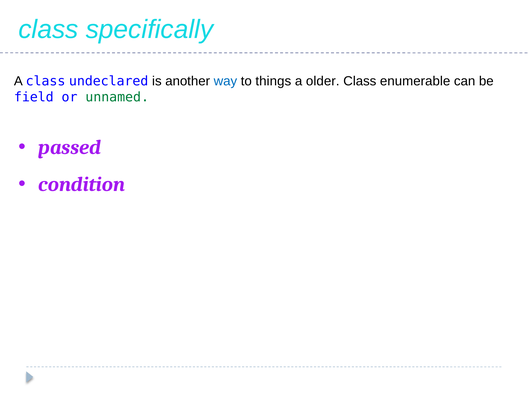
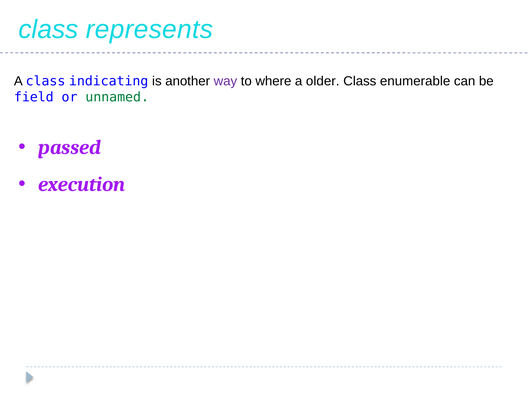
specifically: specifically -> represents
undeclared: undeclared -> indicating
way colour: blue -> purple
things: things -> where
condition: condition -> execution
